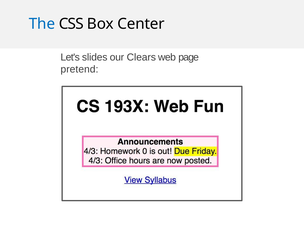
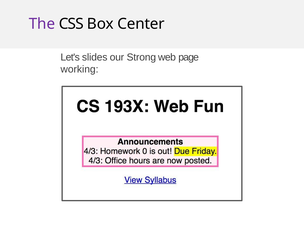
The colour: blue -> purple
Clears: Clears -> Strong
pretend: pretend -> working
